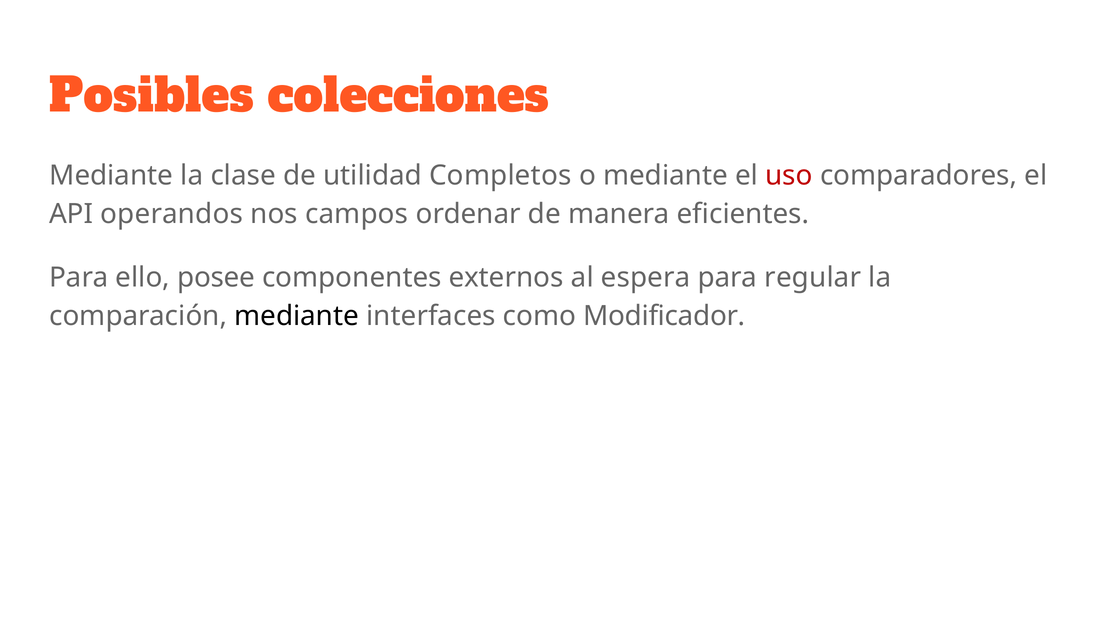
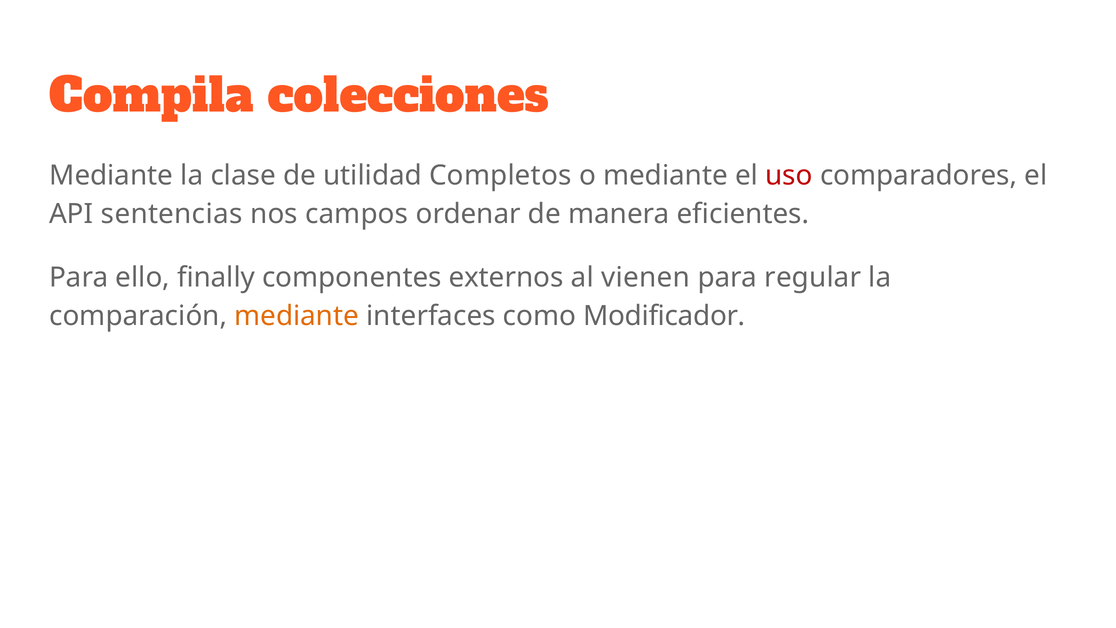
Posibles: Posibles -> Compila
operandos: operandos -> sentencias
posee: posee -> finally
espera: espera -> vienen
mediante at (297, 316) colour: black -> orange
